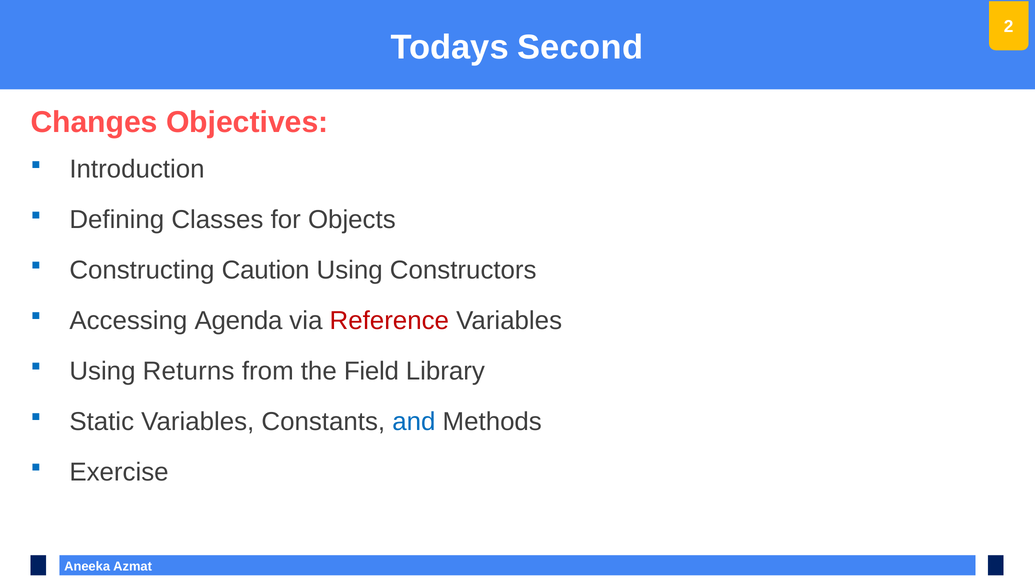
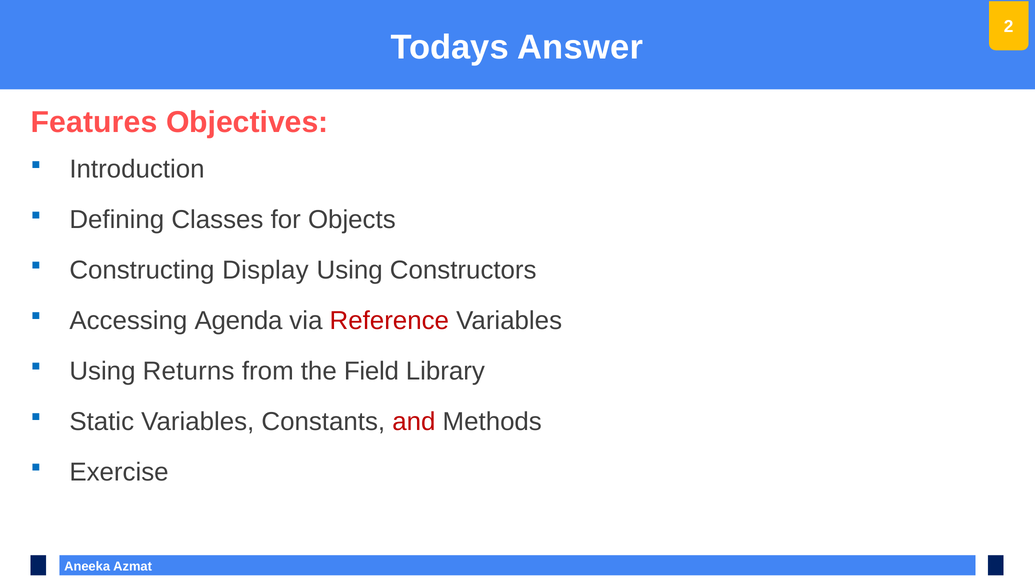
Second: Second -> Answer
Changes: Changes -> Features
Caution: Caution -> Display
and colour: blue -> red
